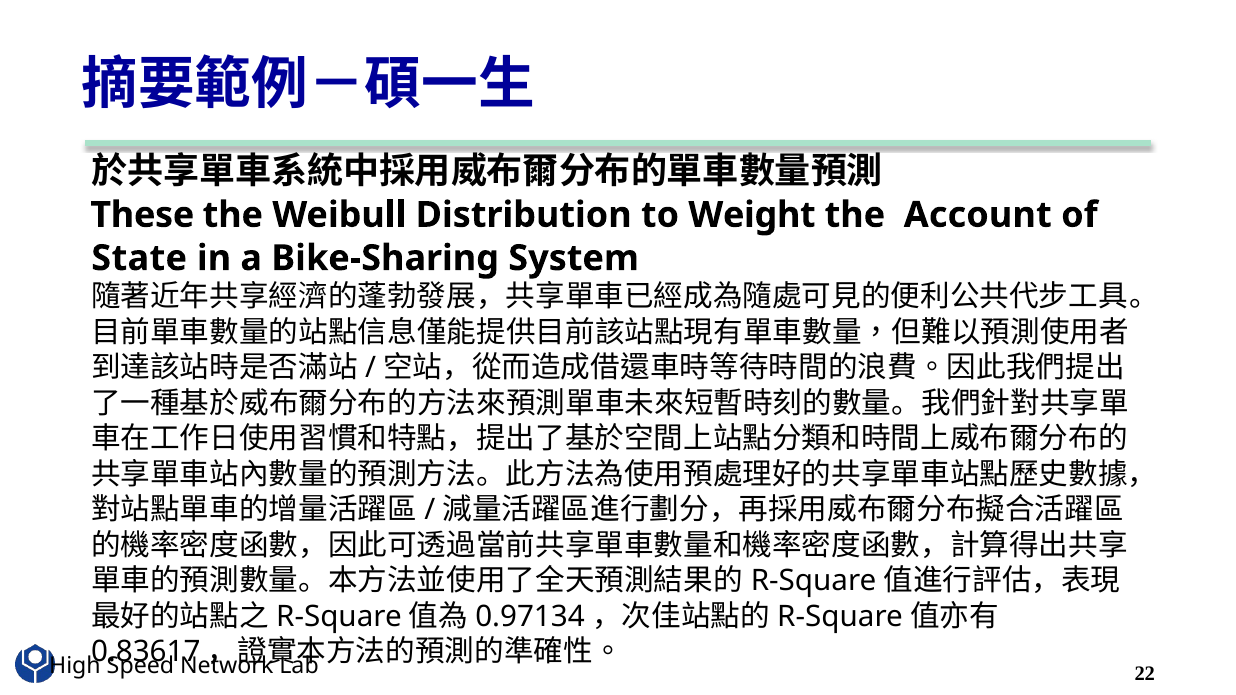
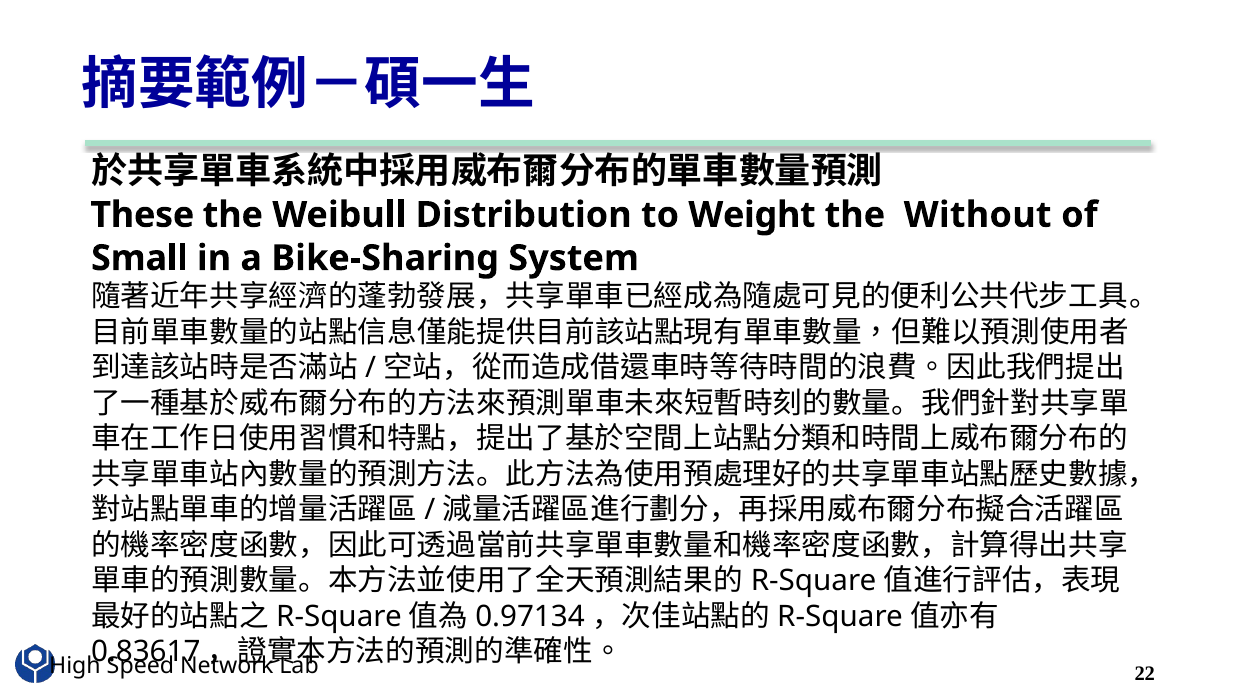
Account: Account -> Without
State: State -> Small
